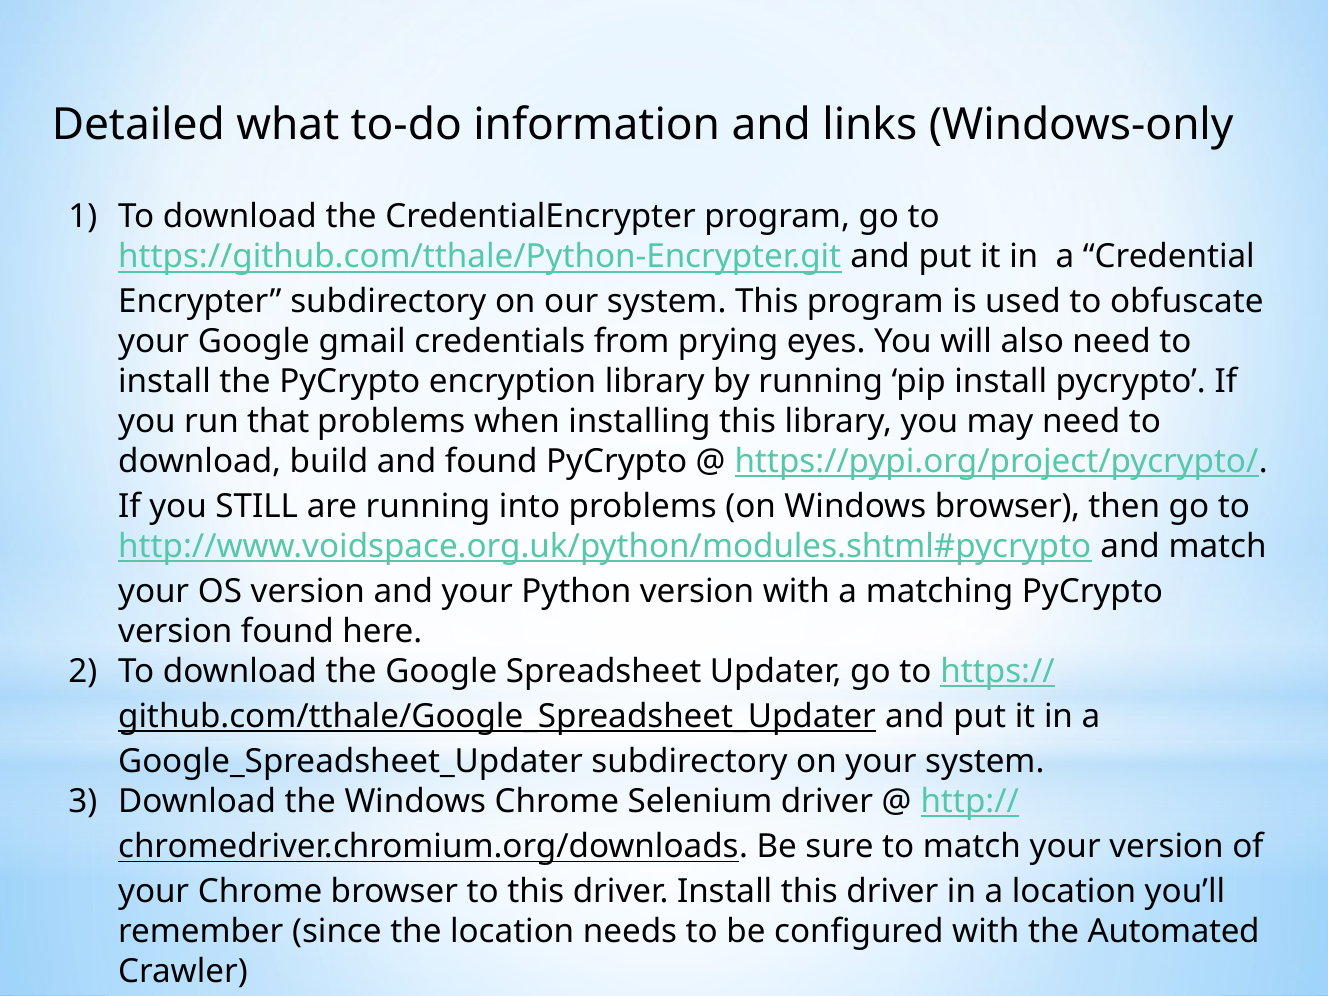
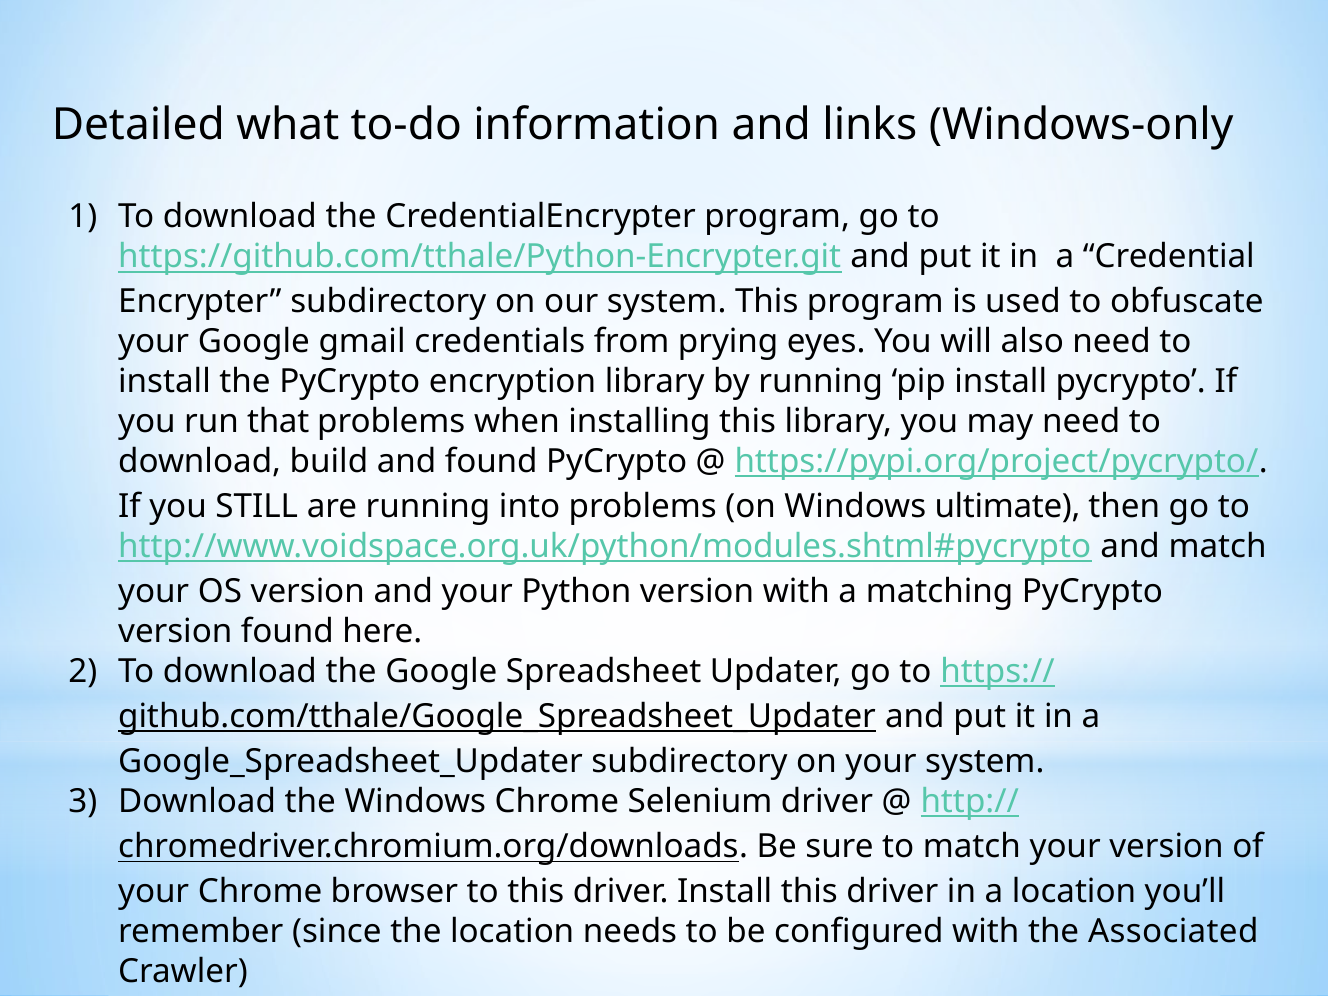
Windows browser: browser -> ultimate
Automated: Automated -> Associated
